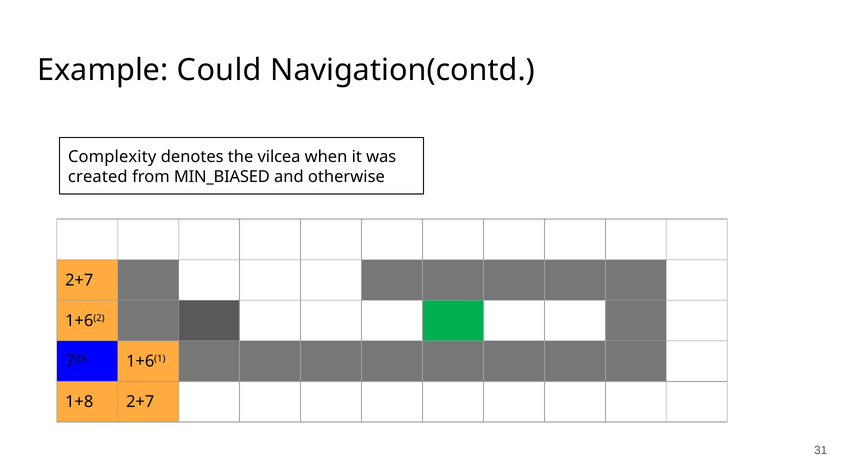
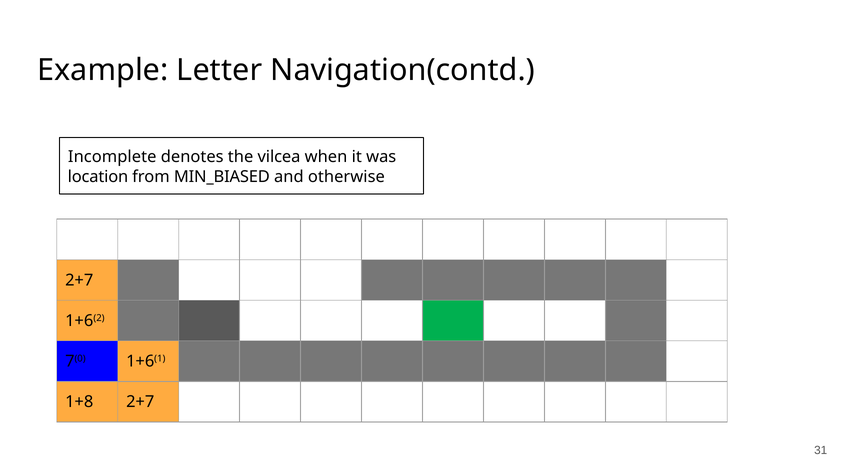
Could: Could -> Letter
Complexity: Complexity -> Incomplete
created: created -> location
